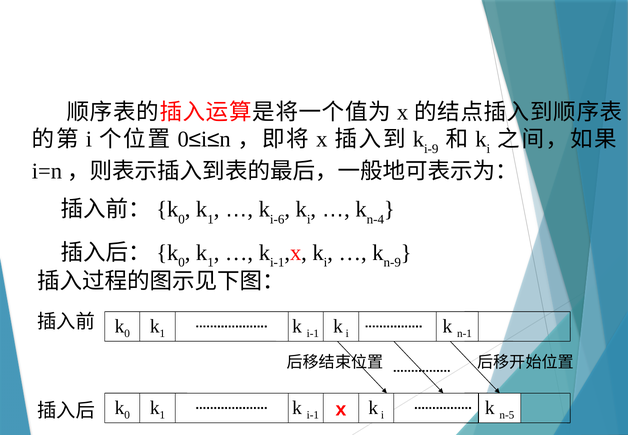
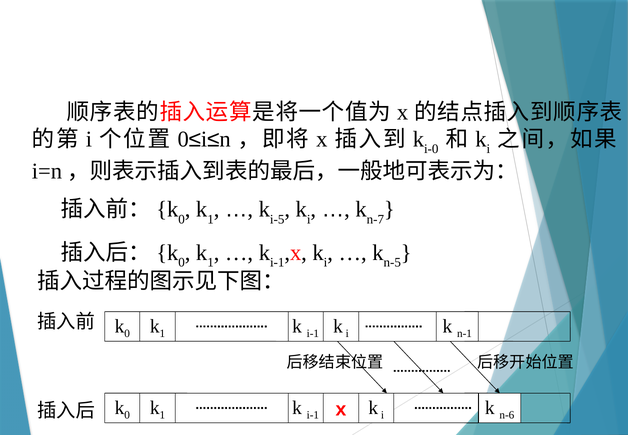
i-9: i-9 -> i-0
i-6: i-6 -> i-5
n-4: n-4 -> n-7
n-9: n-9 -> n-5
n-5: n-5 -> n-6
